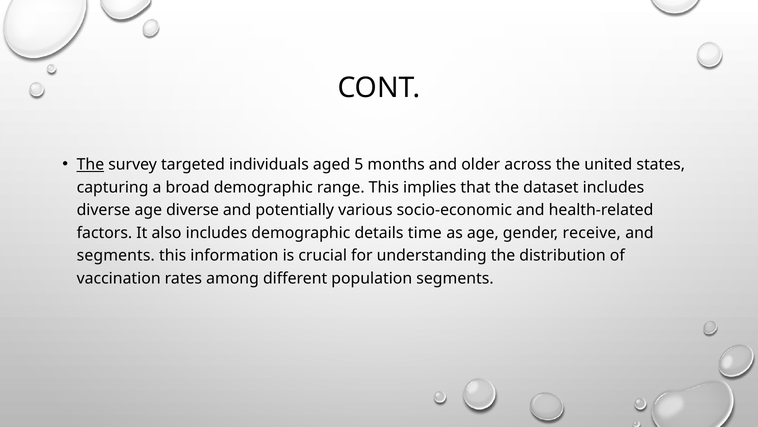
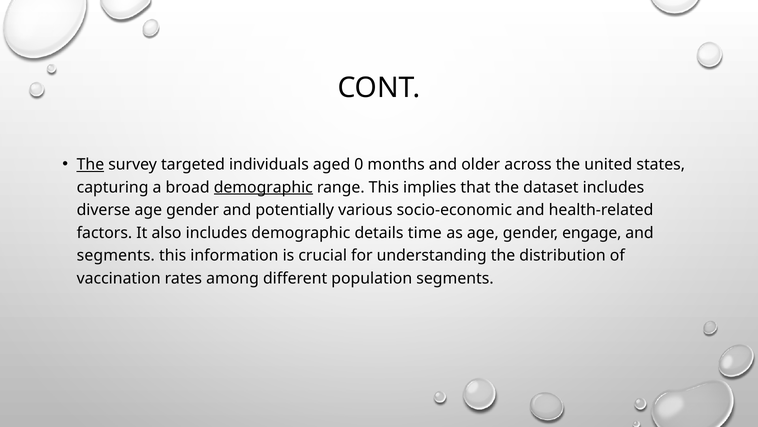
5: 5 -> 0
demographic at (263, 187) underline: none -> present
diverse age diverse: diverse -> gender
receive: receive -> engage
